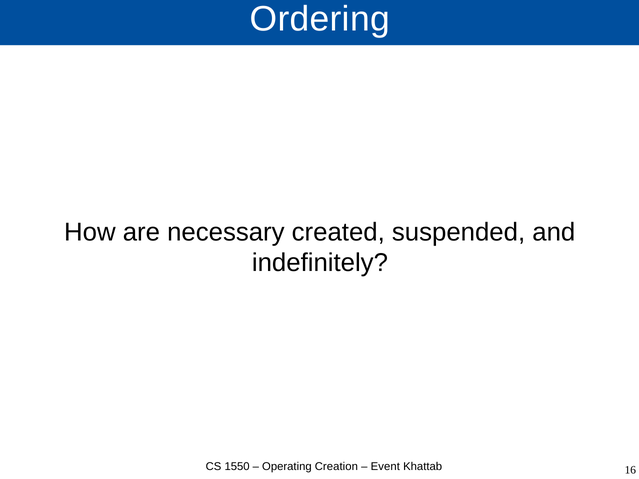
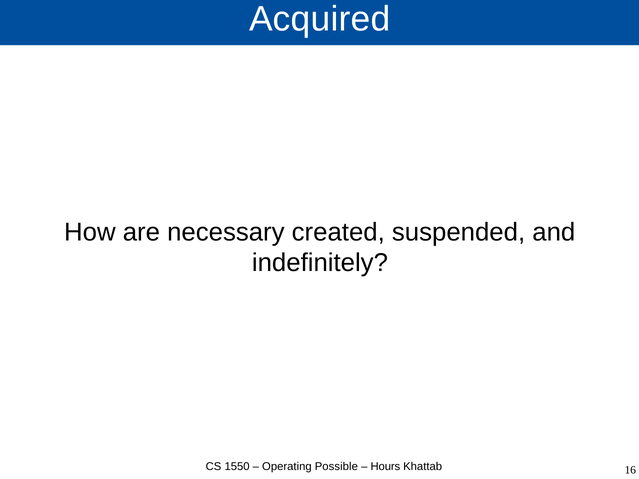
Ordering: Ordering -> Acquired
Creation: Creation -> Possible
Event: Event -> Hours
